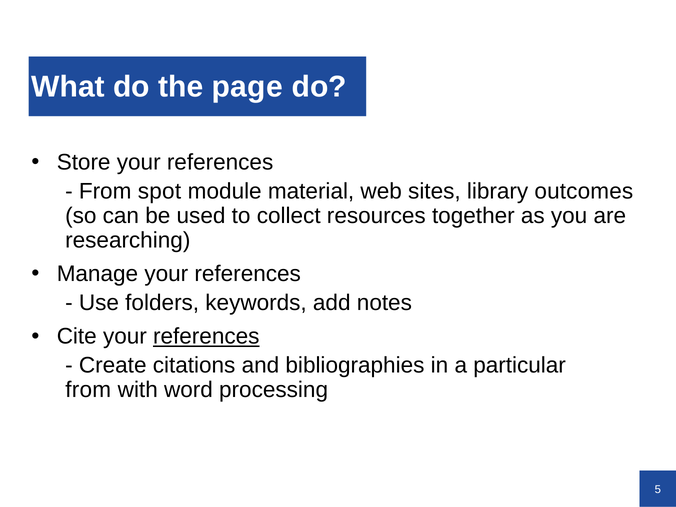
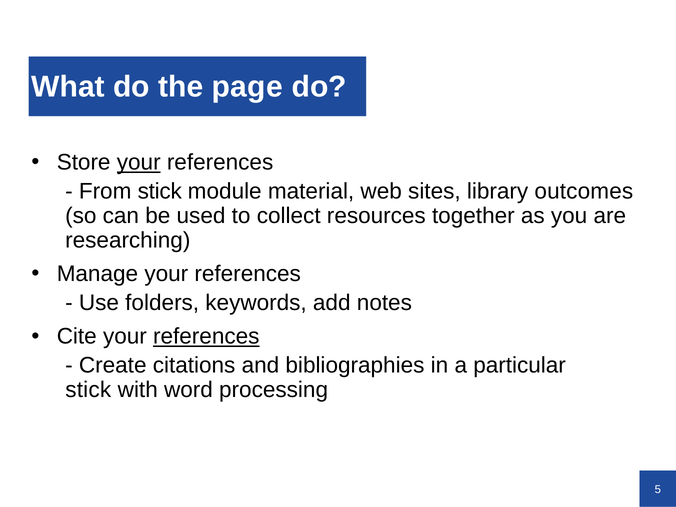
your at (139, 162) underline: none -> present
From spot: spot -> stick
from at (88, 390): from -> stick
